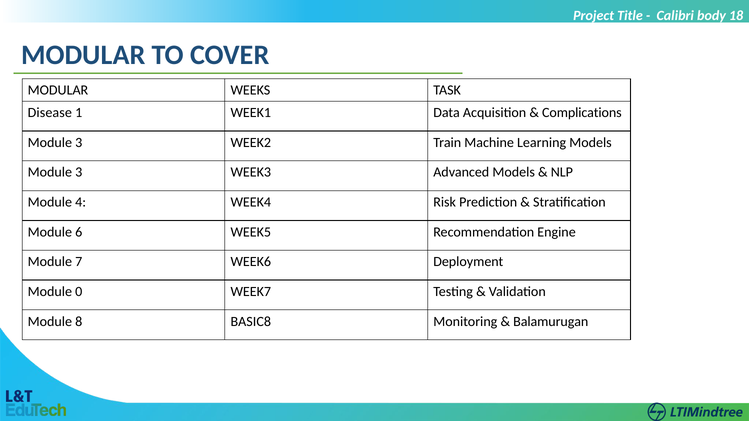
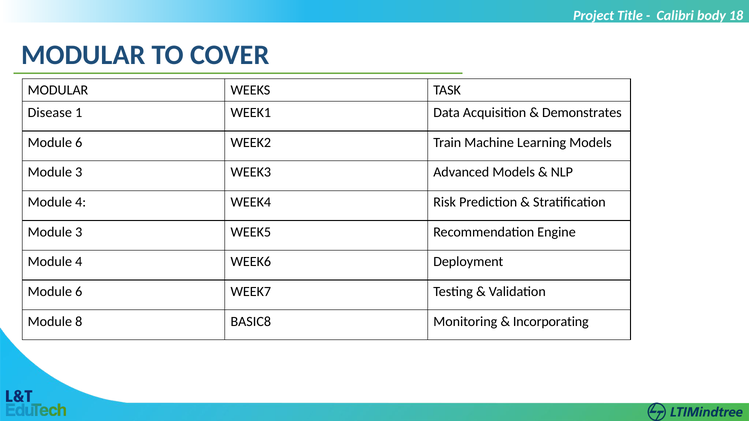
Complications: Complications -> Demonstrates
3 at (79, 143): 3 -> 6
6 at (79, 232): 6 -> 3
7 at (79, 262): 7 -> 4
0 at (79, 292): 0 -> 6
Balamurugan: Balamurugan -> Incorporating
